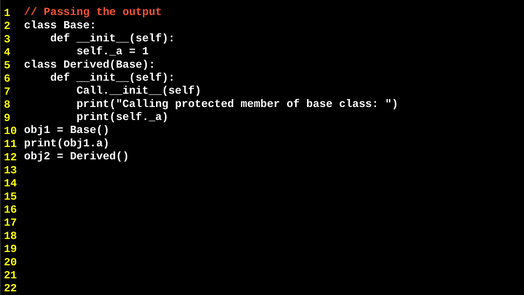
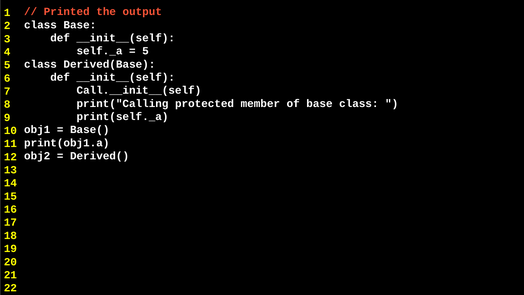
Passing: Passing -> Printed
1 at (145, 51): 1 -> 5
